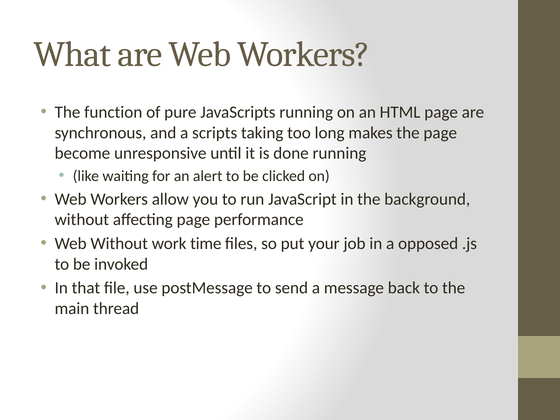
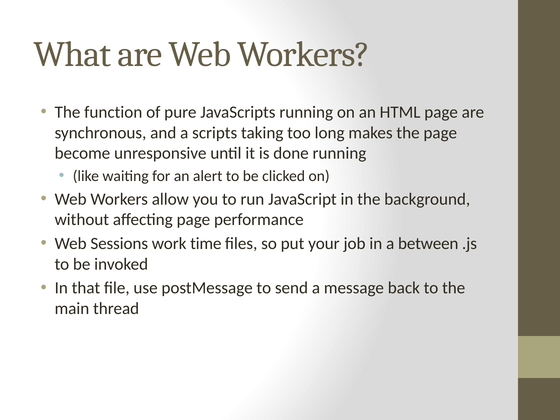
Web Without: Without -> Sessions
opposed: opposed -> between
